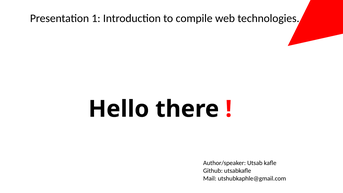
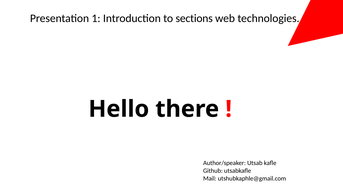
compile: compile -> sections
